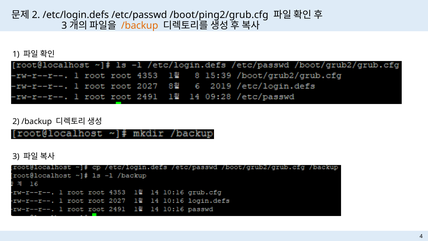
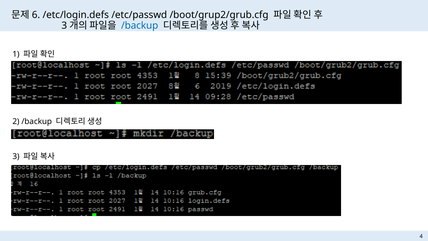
2 at (36, 15): 2 -> 6
/boot/ping2/grub.cfg: /boot/ping2/grub.cfg -> /boot/grup2/grub.cfg
/backup at (140, 26) colour: orange -> blue
